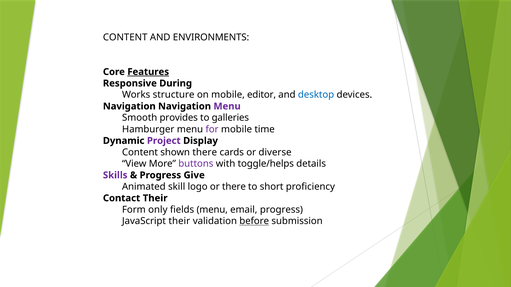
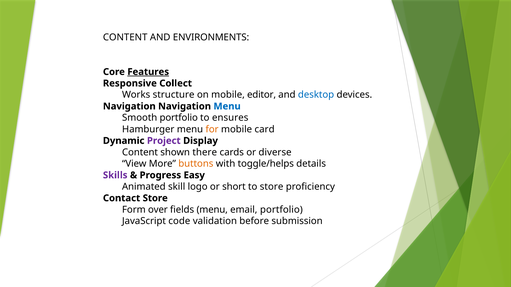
During: During -> Collect
Menu at (227, 106) colour: purple -> blue
Smooth provides: provides -> portfolio
galleries: galleries -> ensures
for colour: purple -> orange
time: time -> card
buttons colour: purple -> orange
Give: Give -> Easy
or there: there -> short
to short: short -> store
Contact Their: Their -> Store
only: only -> over
email progress: progress -> portfolio
JavaScript their: their -> code
before underline: present -> none
